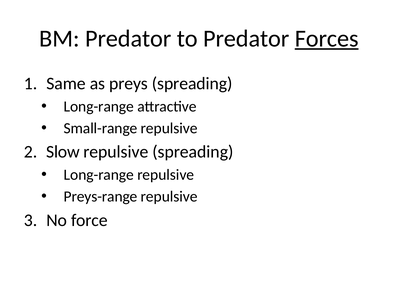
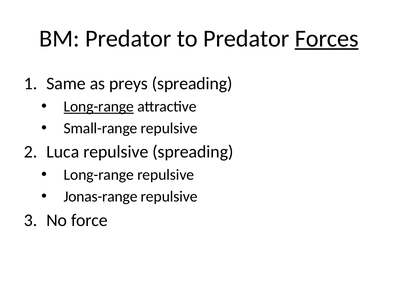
Long-range at (99, 106) underline: none -> present
Slow: Slow -> Luca
Preys-range: Preys-range -> Jonas-range
